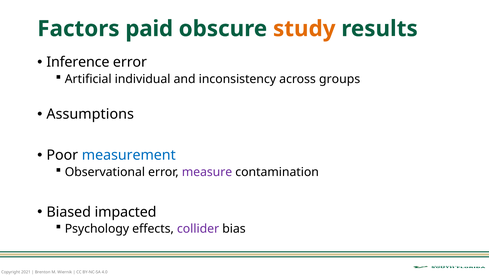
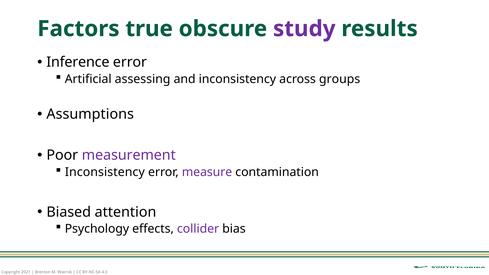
paid: paid -> true
study colour: orange -> purple
individual: individual -> assessing
measurement colour: blue -> purple
Observational at (105, 172): Observational -> Inconsistency
impacted: impacted -> attention
